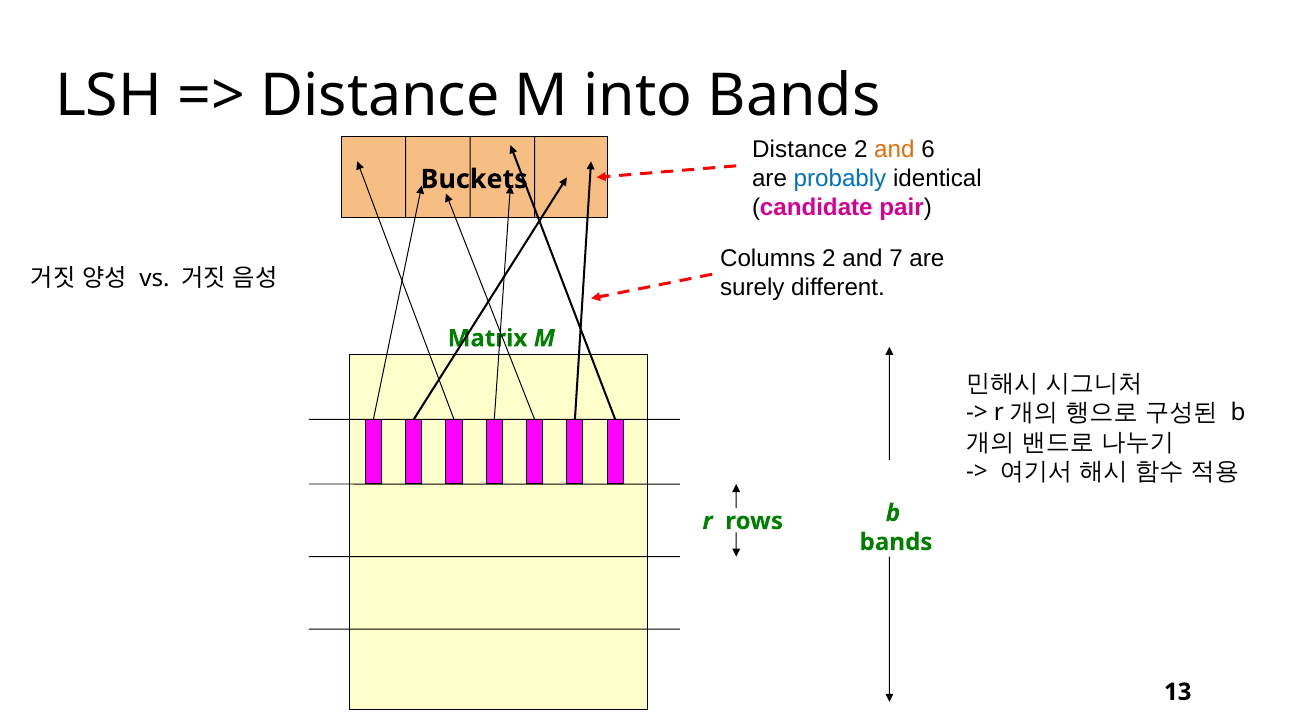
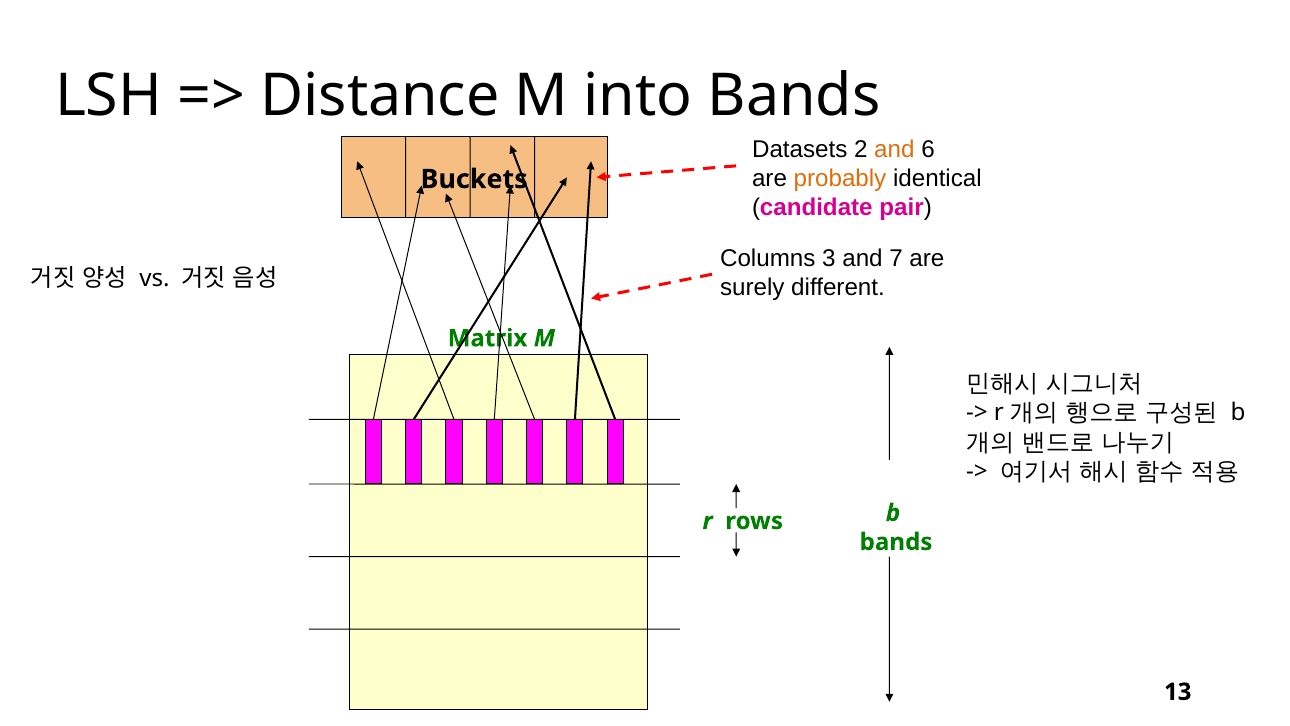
Distance at (800, 150): Distance -> Datasets
probably colour: blue -> orange
Columns 2: 2 -> 3
